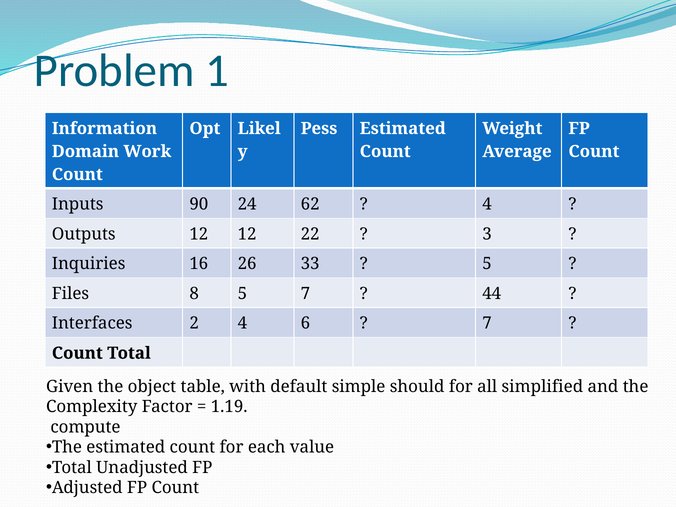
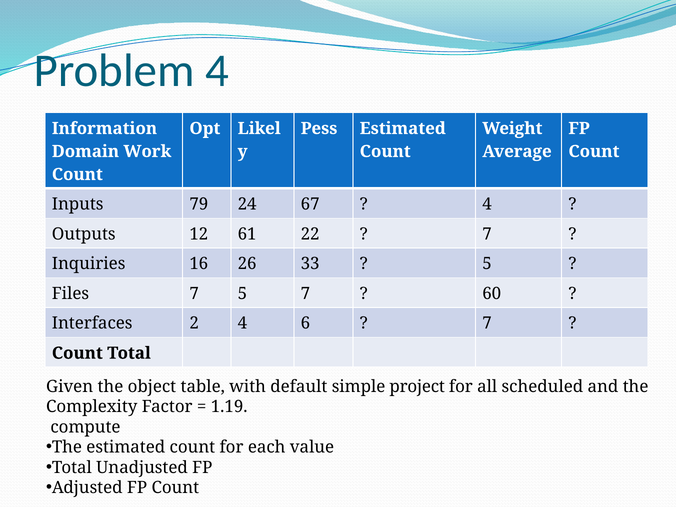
Problem 1: 1 -> 4
90: 90 -> 79
62: 62 -> 67
12 12: 12 -> 61
3 at (487, 234): 3 -> 7
Files 8: 8 -> 7
44: 44 -> 60
should: should -> project
simplified: simplified -> scheduled
